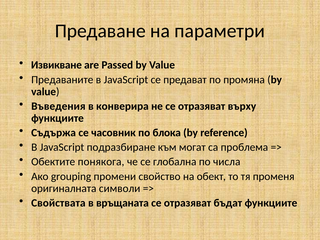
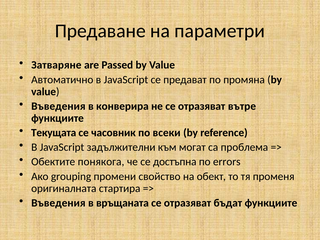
Извикване: Извикване -> Затваряне
Предаваните: Предаваните -> Автоматично
върху: върху -> вътре
Съдържа: Съдържа -> Текущата
блока: блока -> всеки
подразбиране: подразбиране -> задължителни
глобална: глобална -> достъпна
числа: числа -> errors
символи: символи -> стартира
Свойствата at (58, 203): Свойствата -> Въведения
